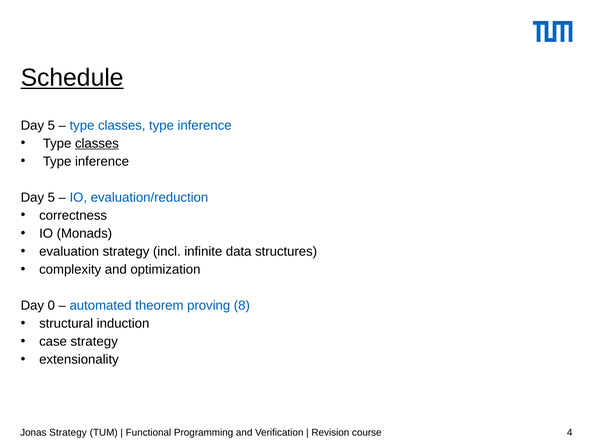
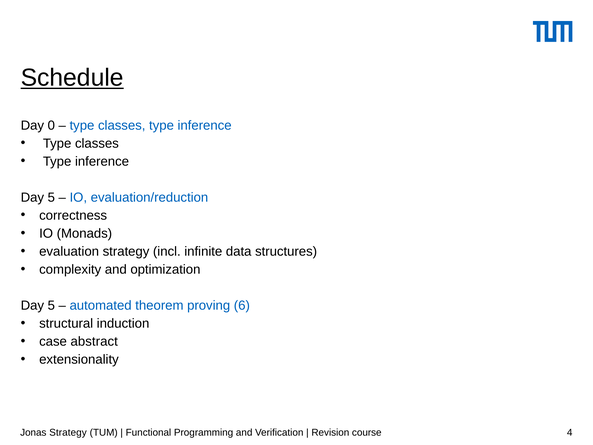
5 at (51, 125): 5 -> 0
classes at (97, 143) underline: present -> none
0 at (51, 305): 0 -> 5
8: 8 -> 6
case strategy: strategy -> abstract
